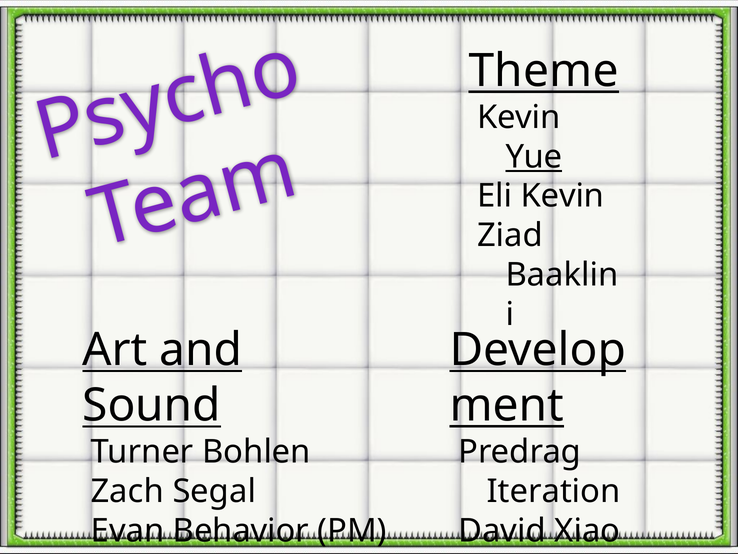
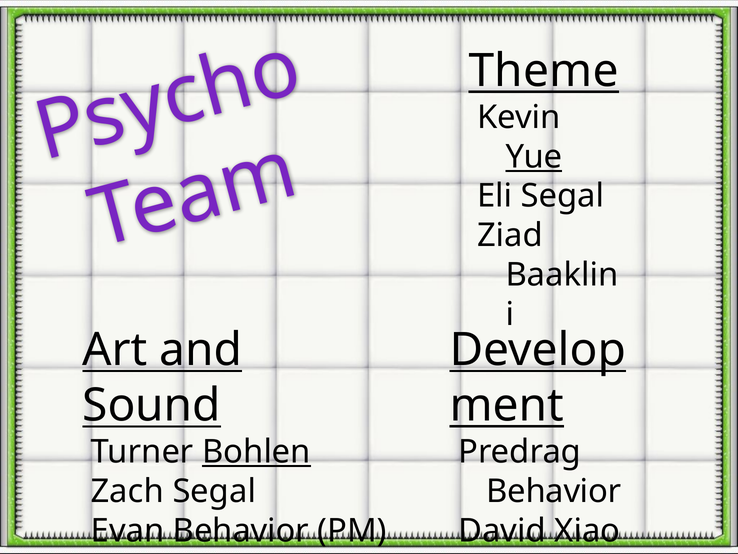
Eli Kevin: Kevin -> Segal
Bohlen underline: none -> present
Iteration at (554, 491): Iteration -> Behavior
